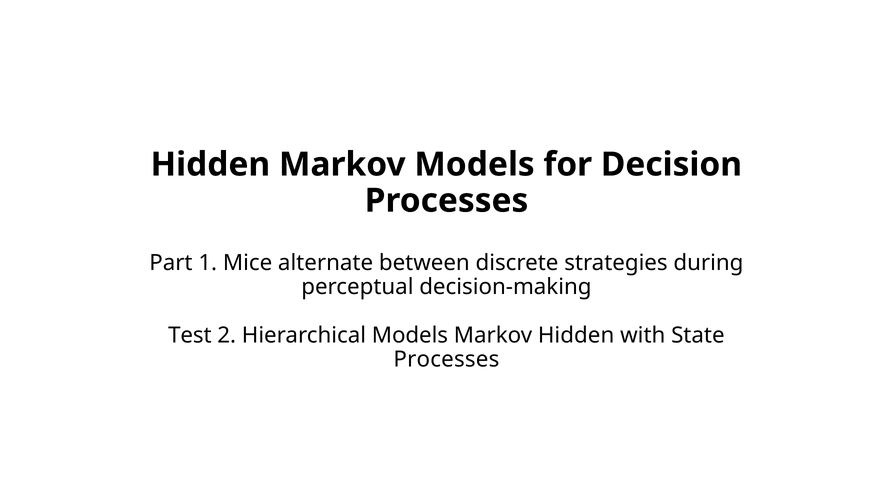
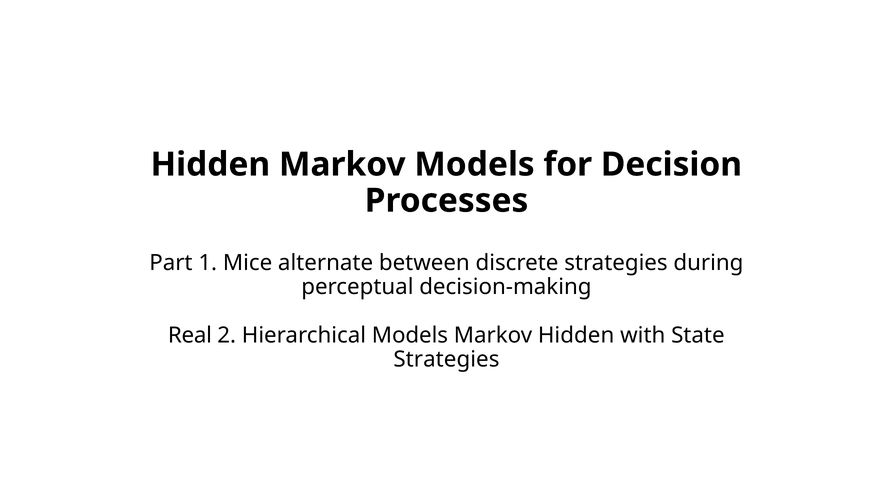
Test: Test -> Real
Processes at (446, 360): Processes -> Strategies
